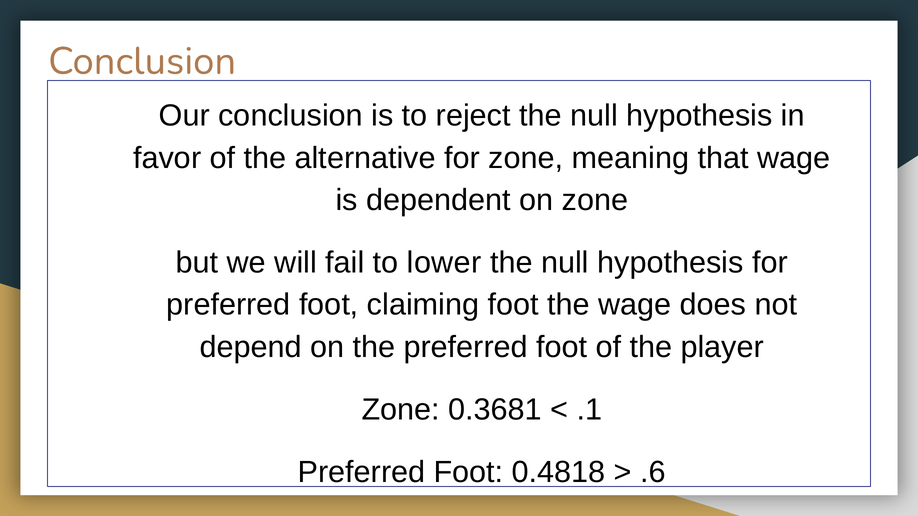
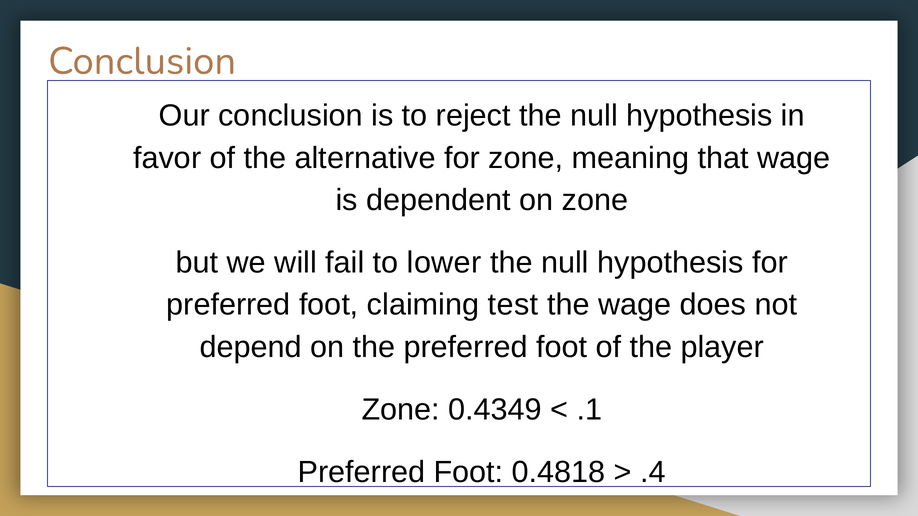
claiming foot: foot -> test
0.3681: 0.3681 -> 0.4349
.6: .6 -> .4
